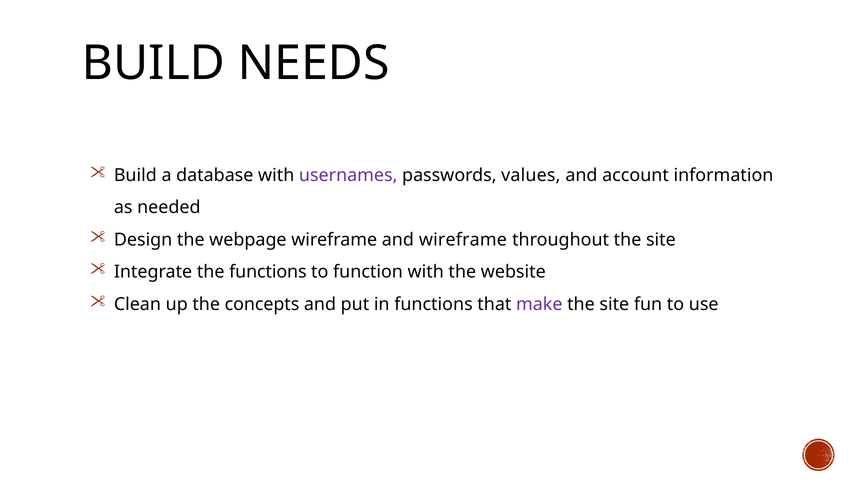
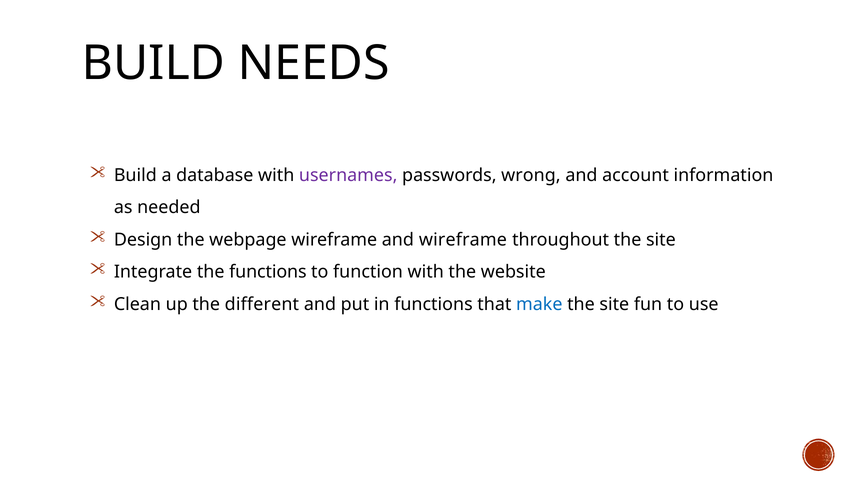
values: values -> wrong
concepts: concepts -> different
make colour: purple -> blue
